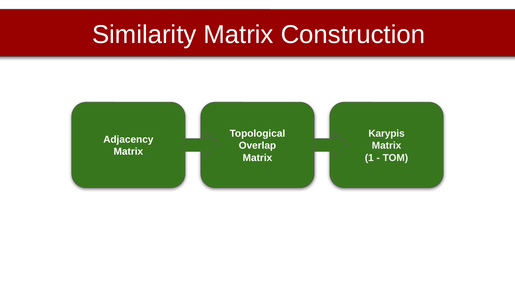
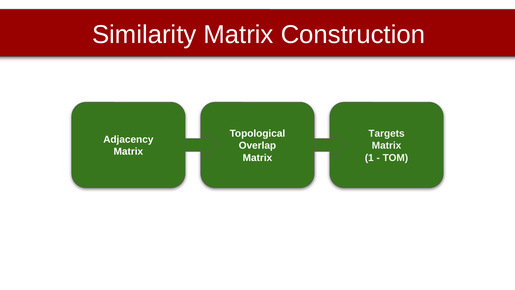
Karypis: Karypis -> Targets
